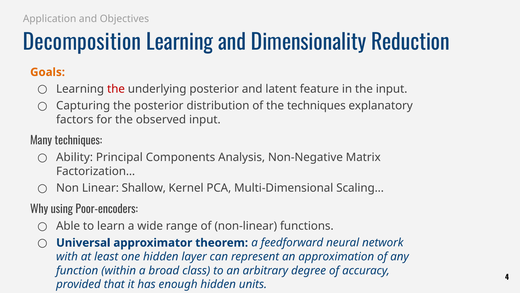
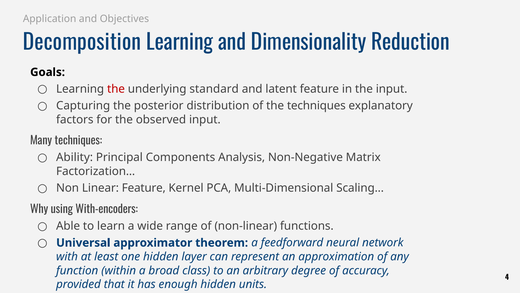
Goals colour: orange -> black
underlying posterior: posterior -> standard
Linear Shallow: Shallow -> Feature
Poor-encoders: Poor-encoders -> With-encoders
